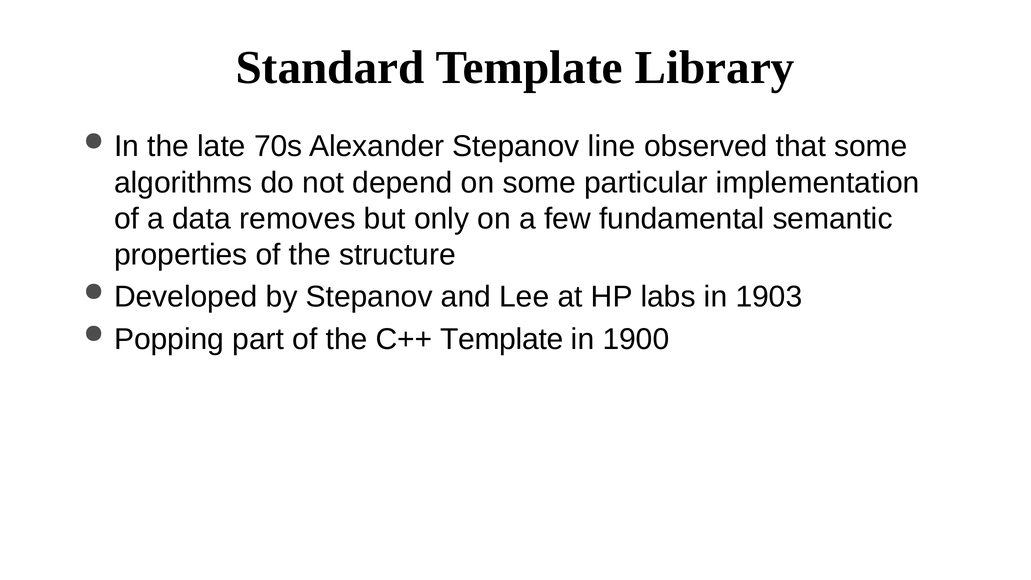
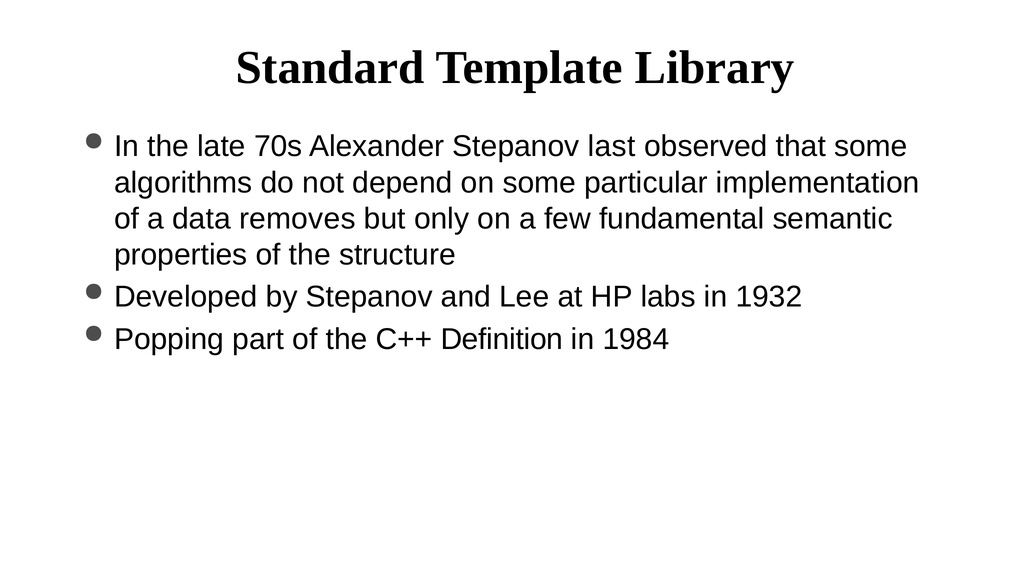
line: line -> last
1903: 1903 -> 1932
C++ Template: Template -> Definition
1900: 1900 -> 1984
